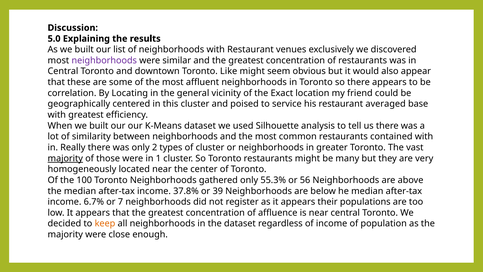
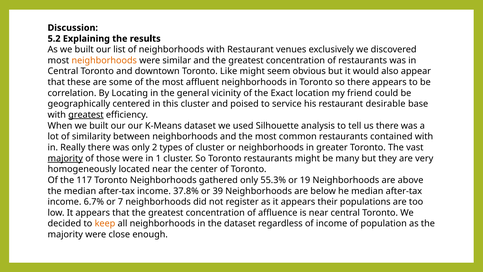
5.0: 5.0 -> 5.2
neighborhoods at (104, 60) colour: purple -> orange
averaged: averaged -> desirable
greatest at (86, 115) underline: none -> present
100: 100 -> 117
56: 56 -> 19
